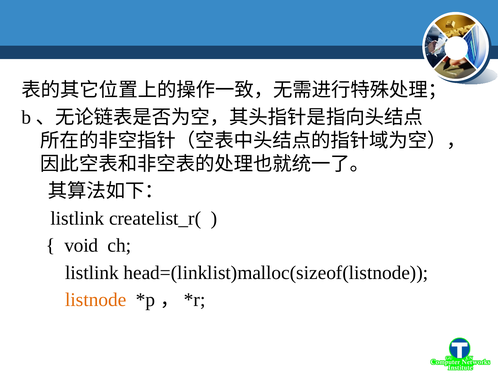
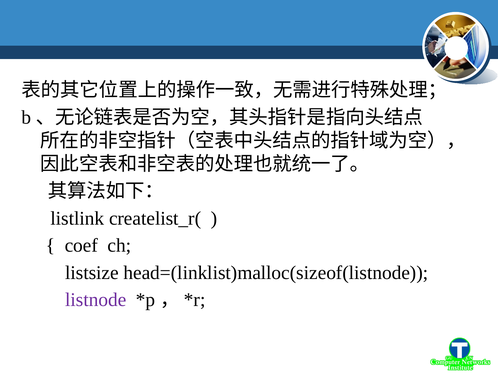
void: void -> coef
listlink at (92, 272): listlink -> listsize
listnode colour: orange -> purple
